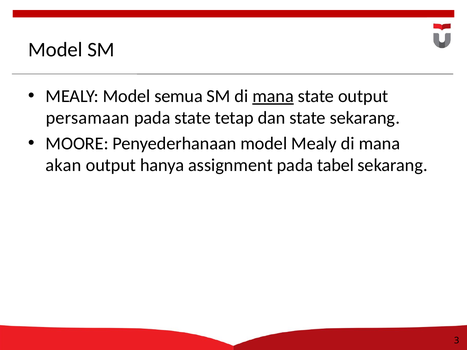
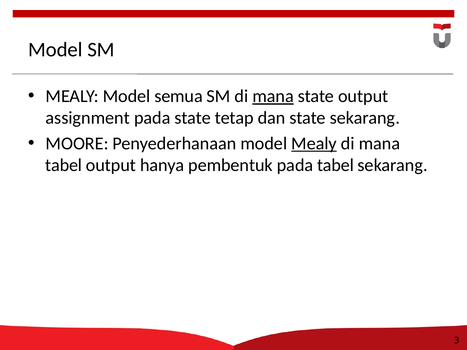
persamaan: persamaan -> assignment
Mealy at (314, 143) underline: none -> present
akan at (64, 165): akan -> tabel
assignment: assignment -> pembentuk
